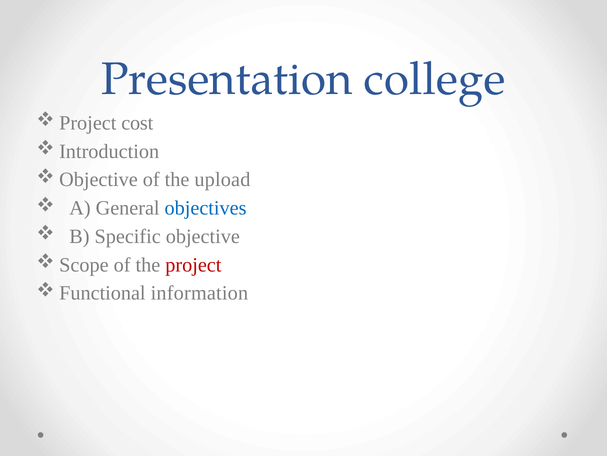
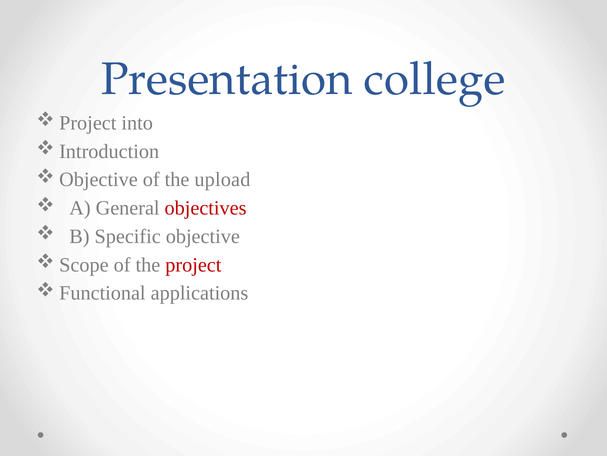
cost: cost -> into
objectives colour: blue -> red
information: information -> applications
